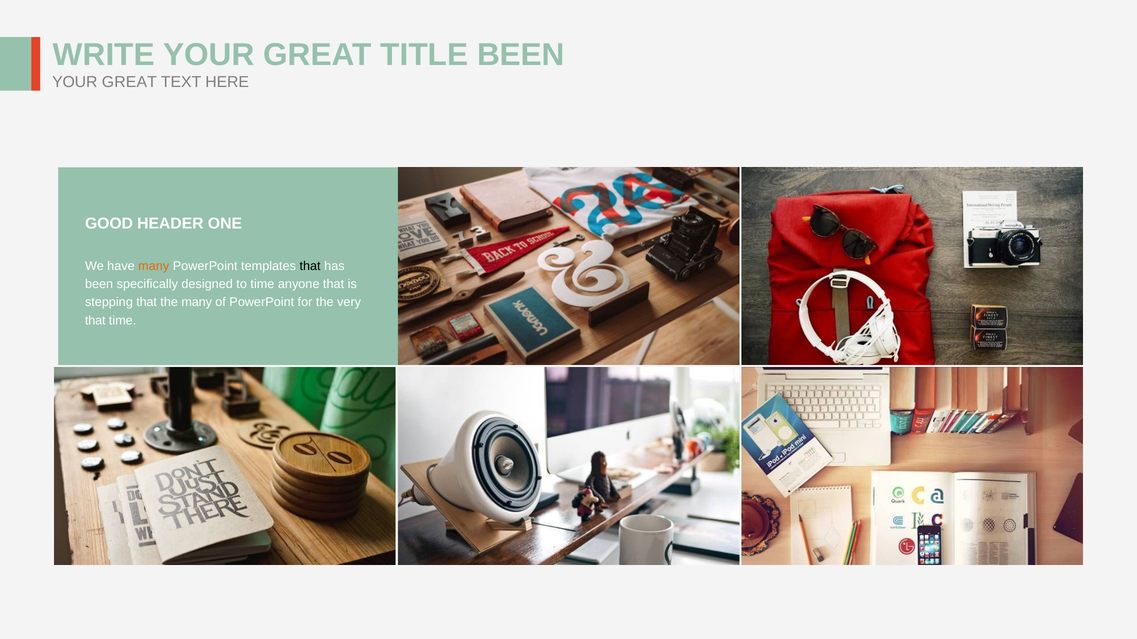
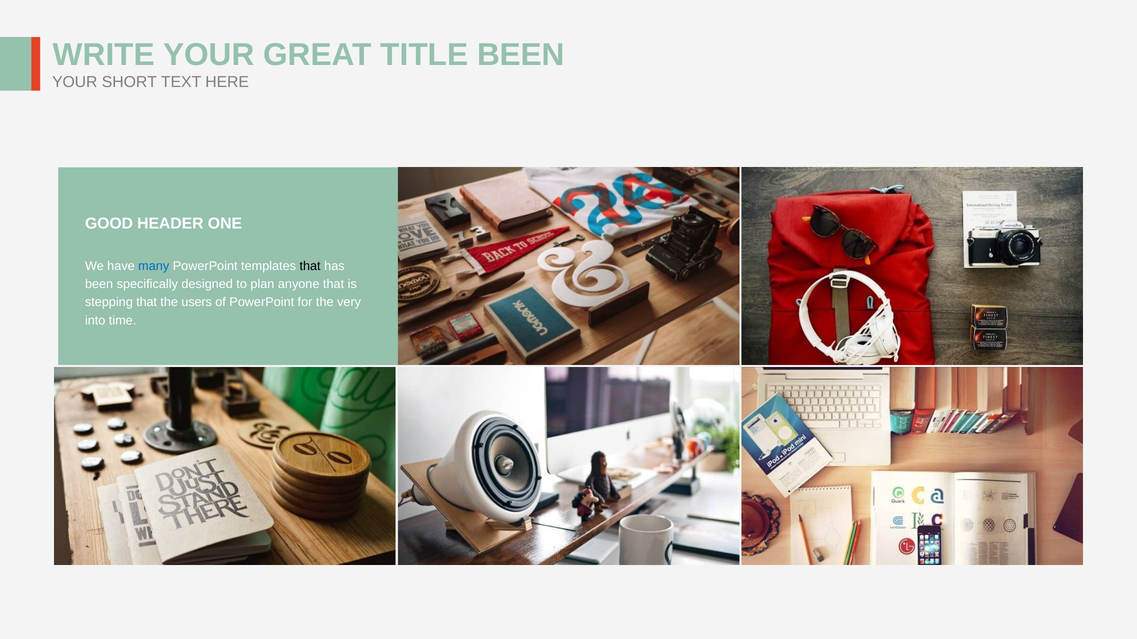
GREAT at (129, 82): GREAT -> SHORT
many at (154, 266) colour: orange -> blue
to time: time -> plan
the many: many -> users
that at (95, 321): that -> into
